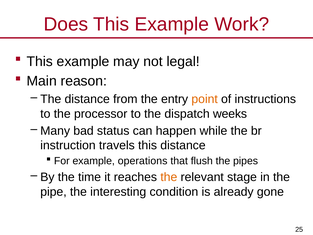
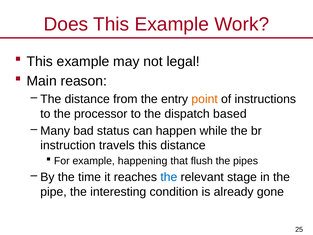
weeks: weeks -> based
operations: operations -> happening
the at (169, 177) colour: orange -> blue
